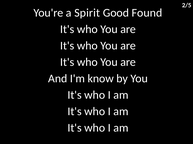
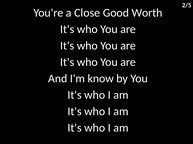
Spirit: Spirit -> Close
Found: Found -> Worth
